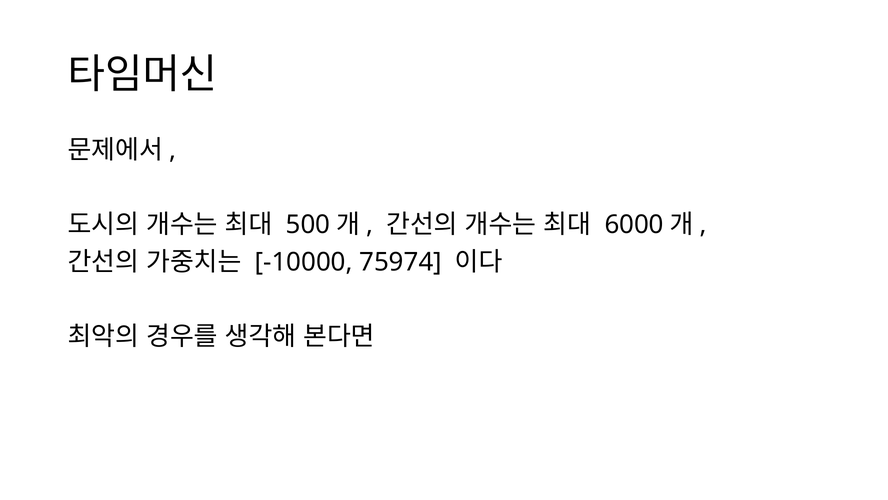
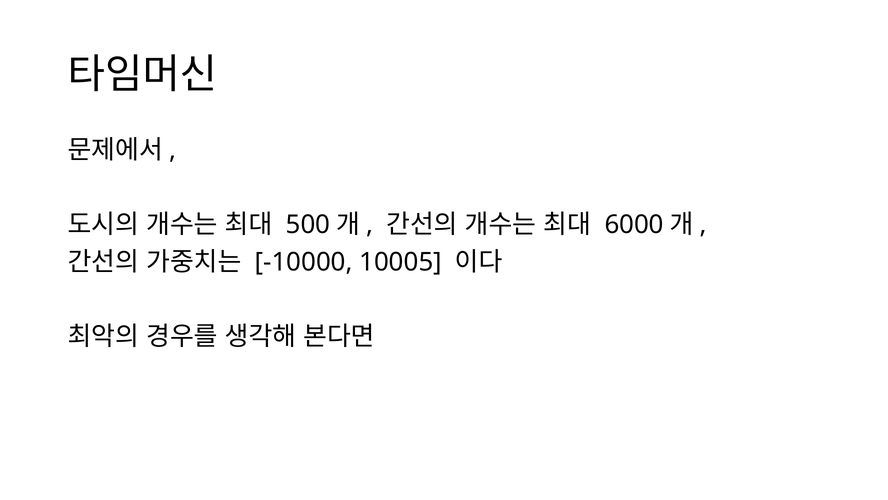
75974: 75974 -> 10005
